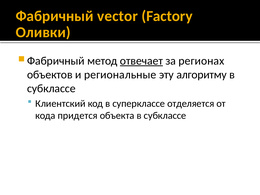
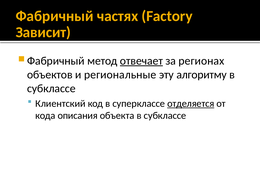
vector: vector -> частях
Оливки: Оливки -> Зависит
отделяется underline: none -> present
придется: придется -> описания
